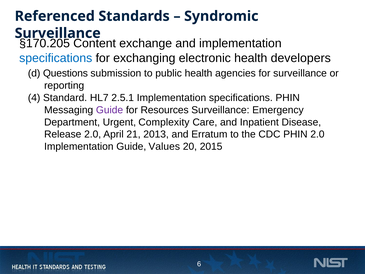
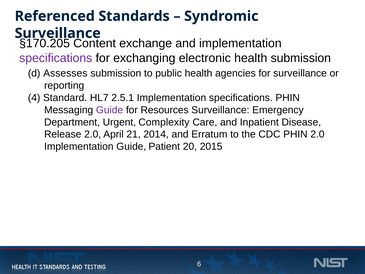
specifications at (56, 58) colour: blue -> purple
health developers: developers -> submission
Questions: Questions -> Assesses
2013: 2013 -> 2014
Values: Values -> Patient
